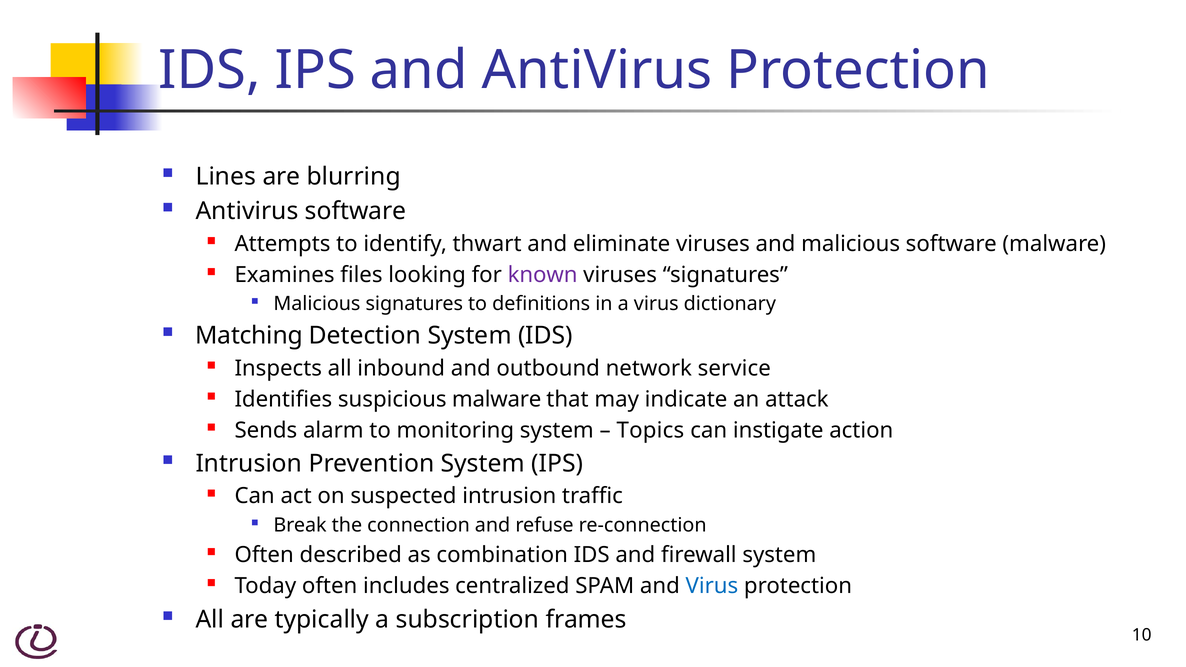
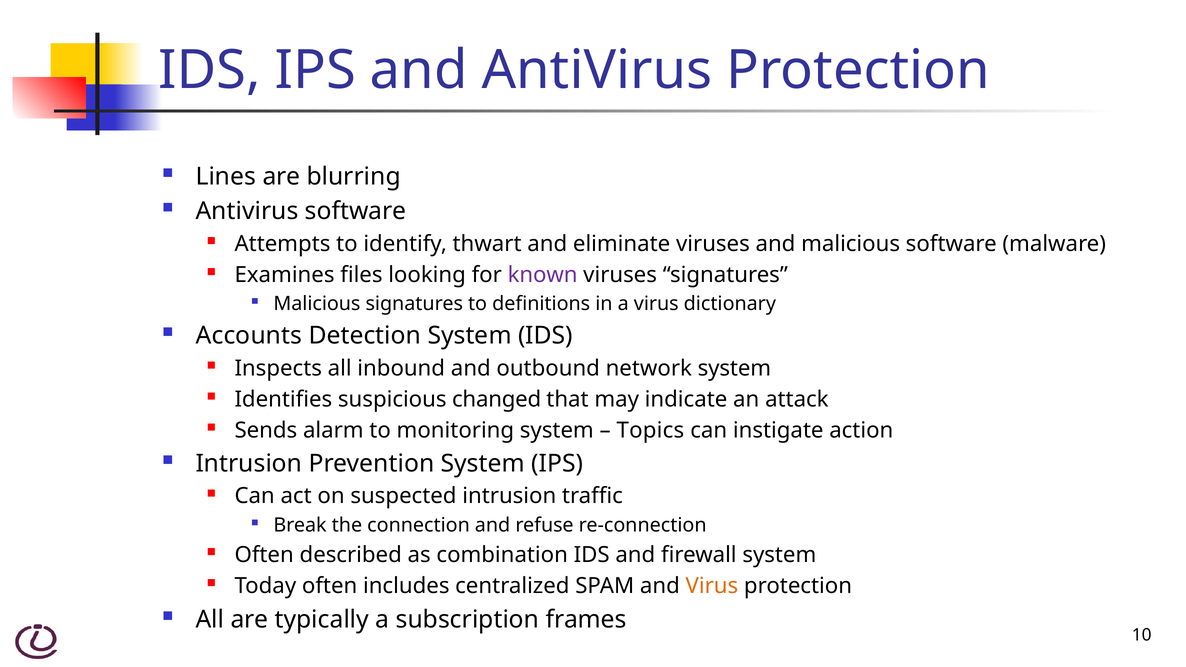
Matching: Matching -> Accounts
network service: service -> system
suspicious malware: malware -> changed
Virus at (712, 586) colour: blue -> orange
